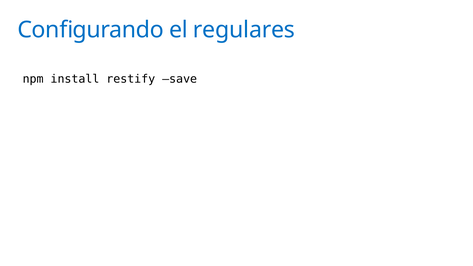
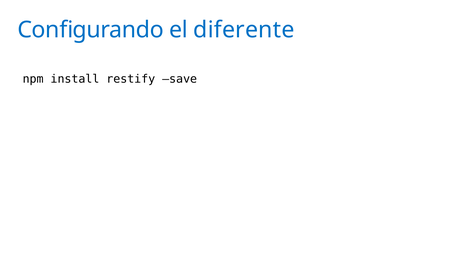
regulares: regulares -> diferente
